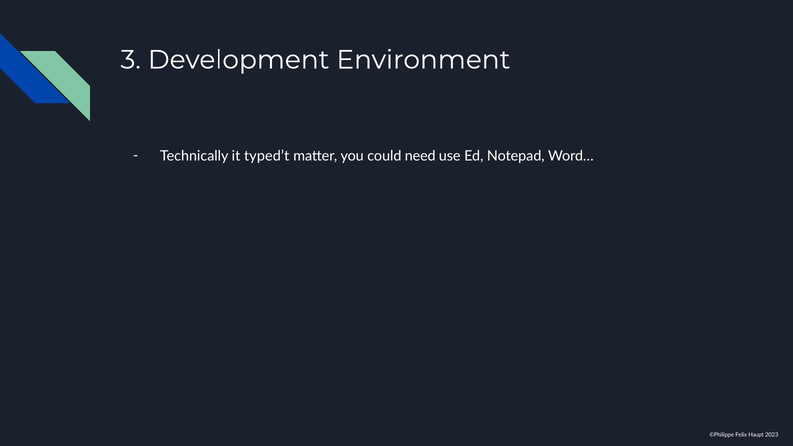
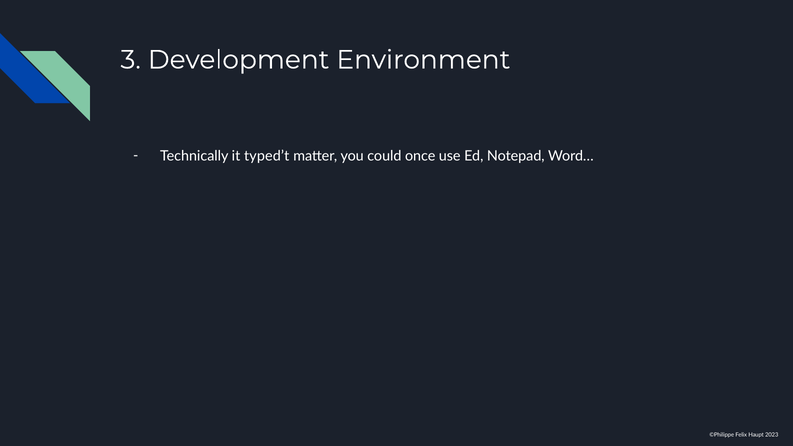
need: need -> once
